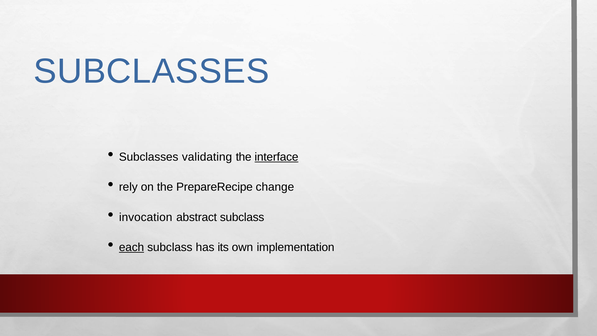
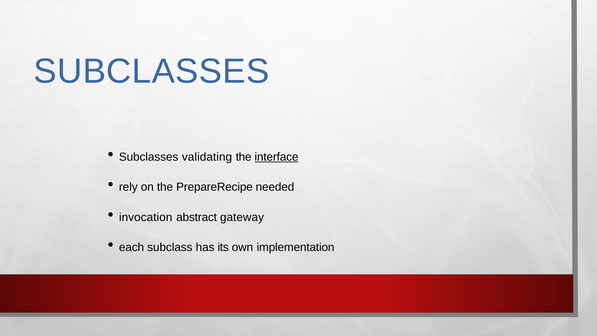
change: change -> needed
abstract subclass: subclass -> gateway
each underline: present -> none
